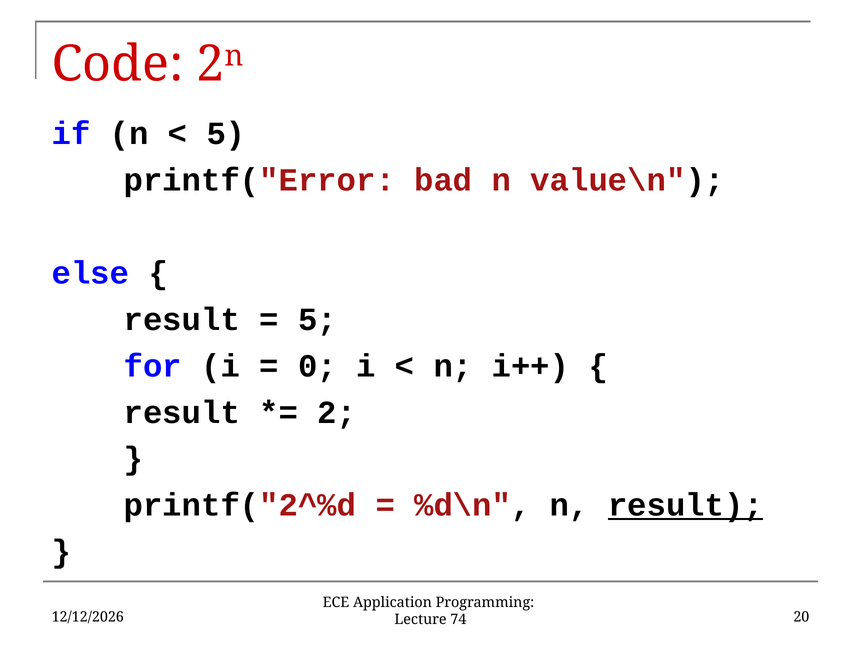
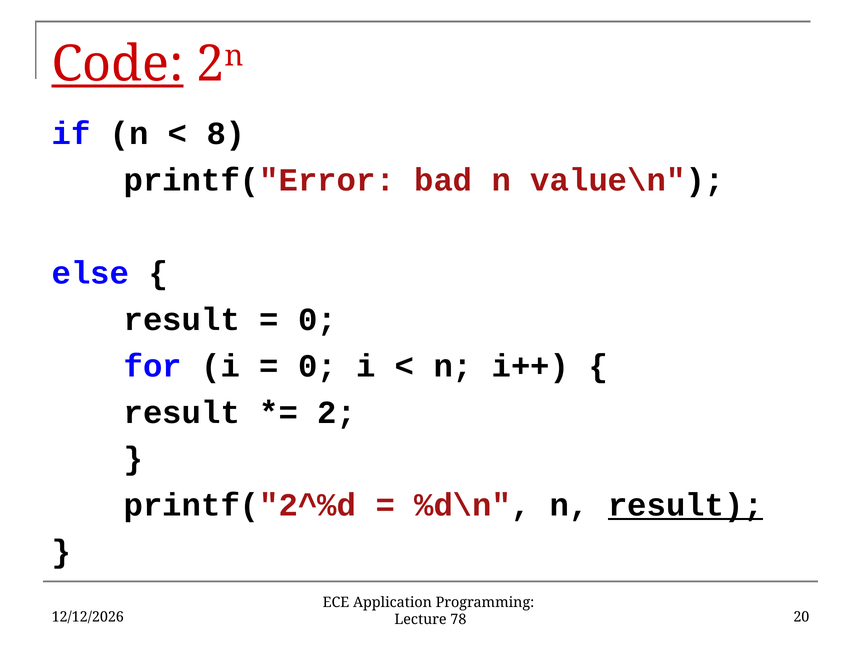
Code underline: none -> present
5 at (226, 134): 5 -> 8
5 at (317, 319): 5 -> 0
74: 74 -> 78
